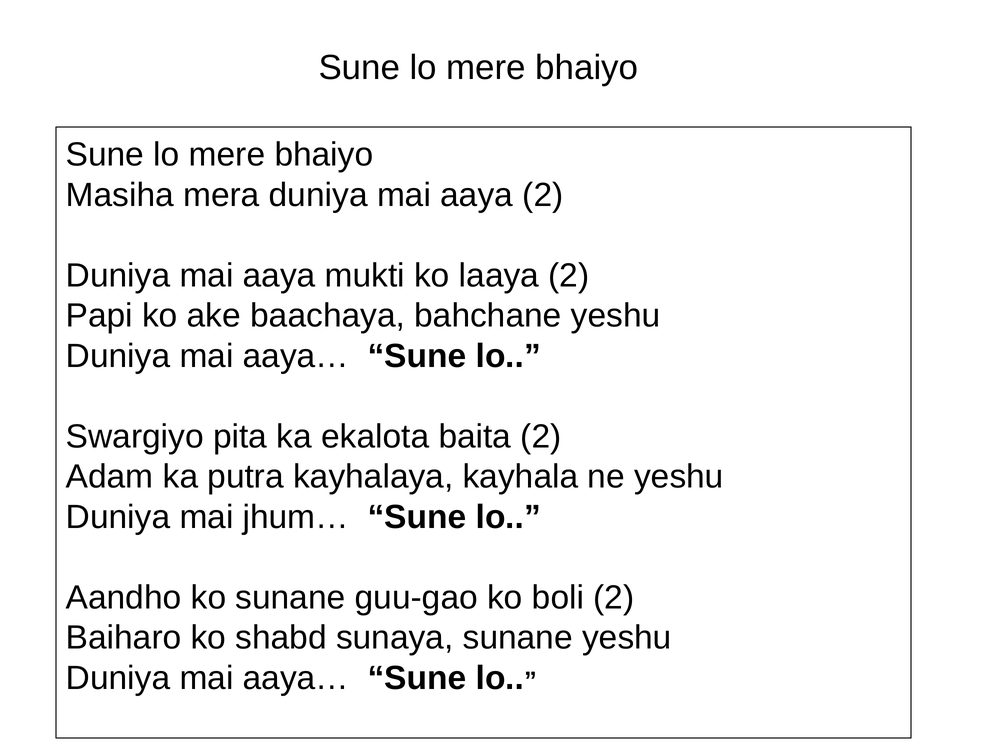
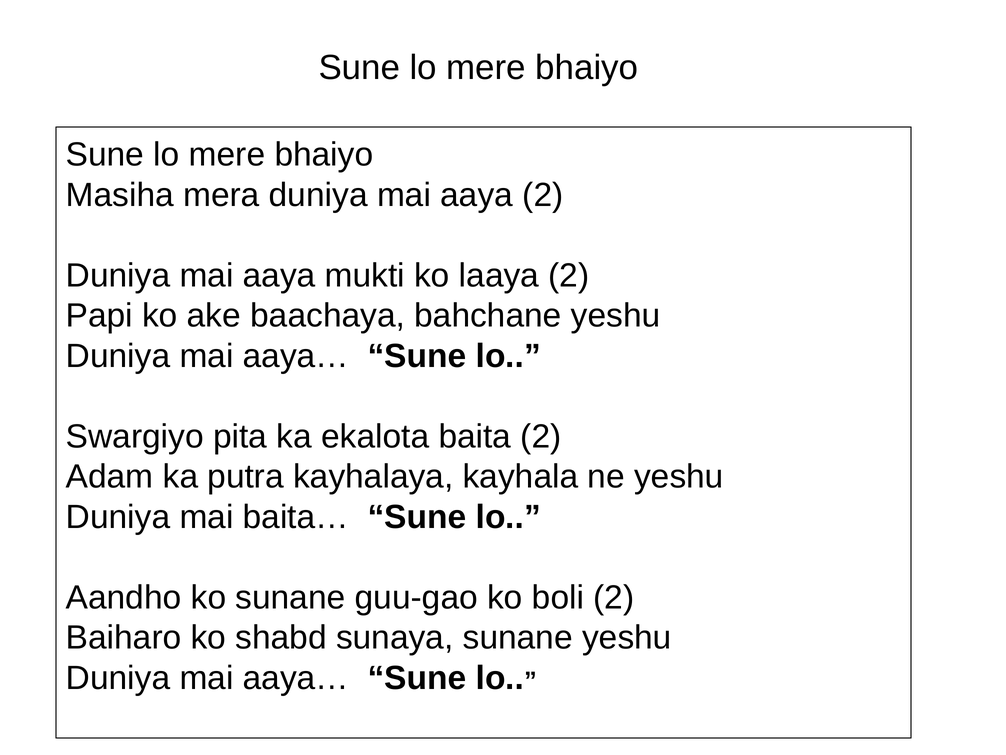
jhum…: jhum… -> baita…
